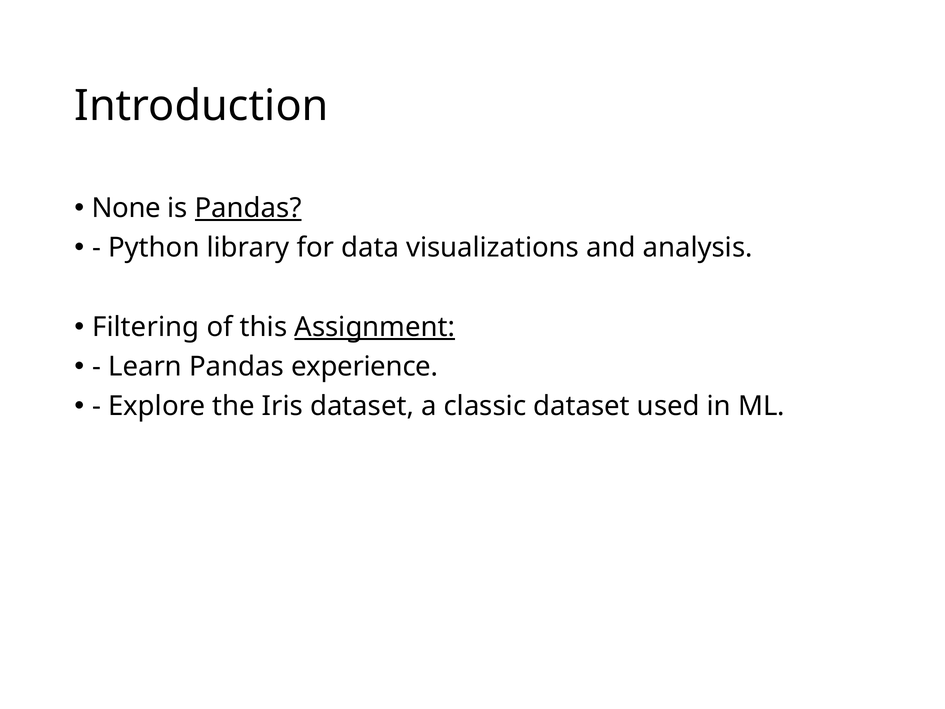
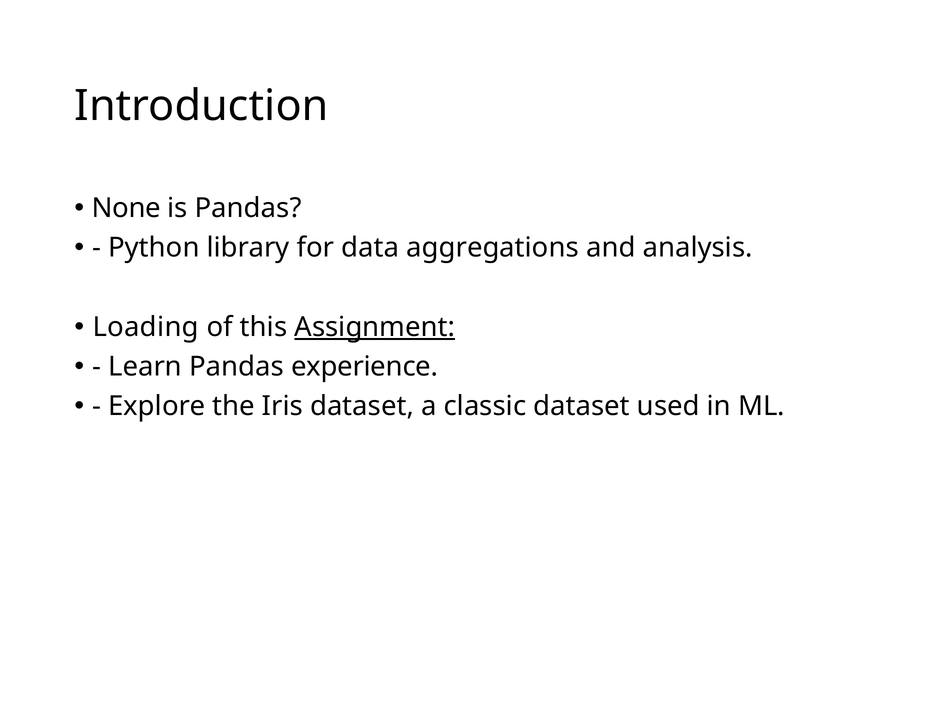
Pandas at (248, 208) underline: present -> none
visualizations: visualizations -> aggregations
Filtering: Filtering -> Loading
